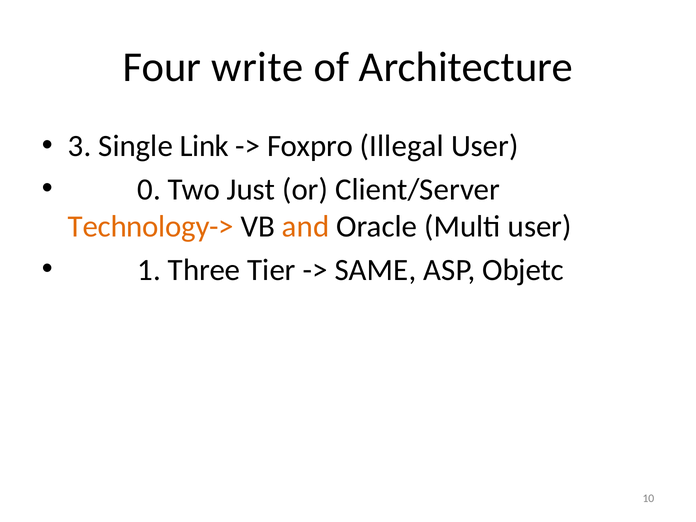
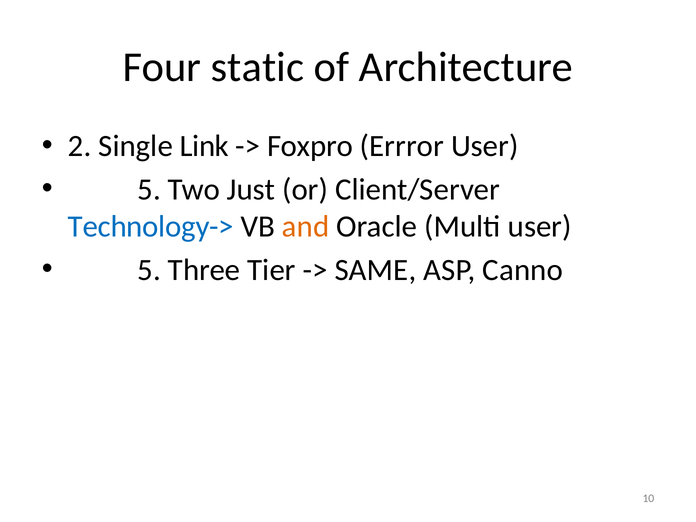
write: write -> static
3: 3 -> 2
Illegal: Illegal -> Errror
0 at (149, 189): 0 -> 5
Technology-> colour: orange -> blue
1 at (149, 270): 1 -> 5
Objetc: Objetc -> Canno
